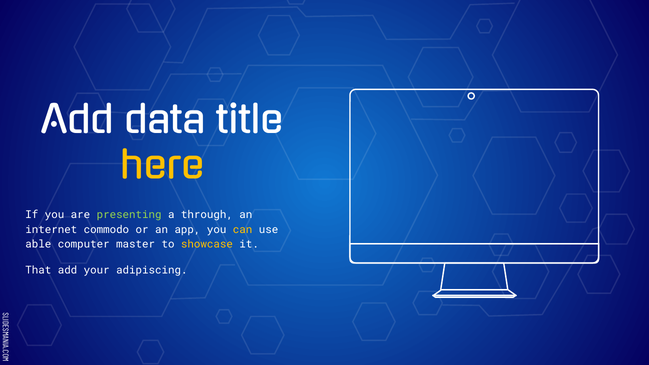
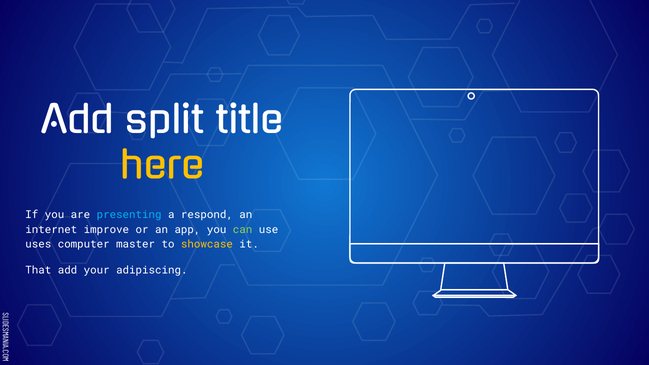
data: data -> split
presenting colour: light green -> light blue
through: through -> respond
commodo: commodo -> improve
can colour: yellow -> light green
able: able -> uses
